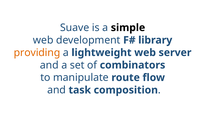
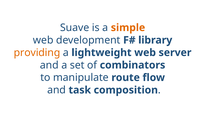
simple colour: black -> orange
